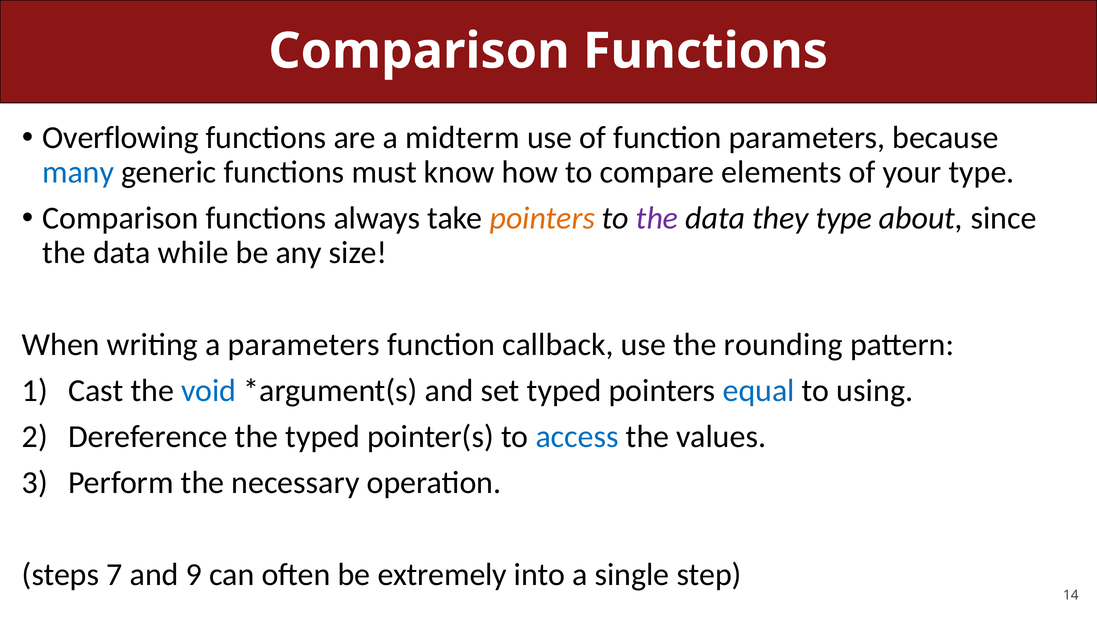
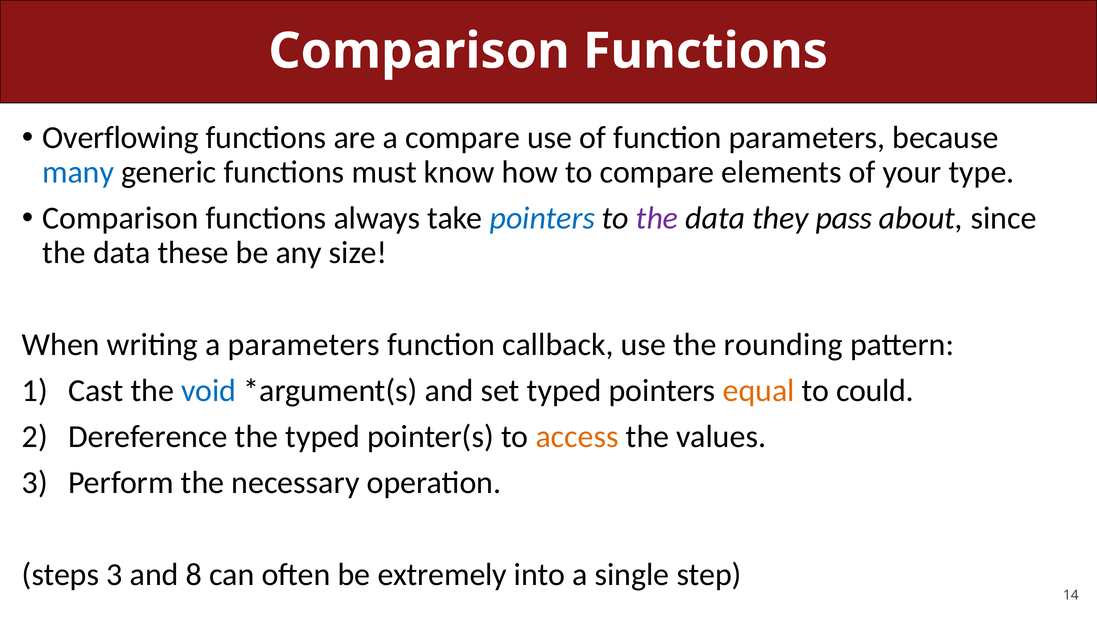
a midterm: midterm -> compare
pointers at (542, 218) colour: orange -> blue
they type: type -> pass
while: while -> these
equal colour: blue -> orange
using: using -> could
access colour: blue -> orange
steps 7: 7 -> 3
9: 9 -> 8
